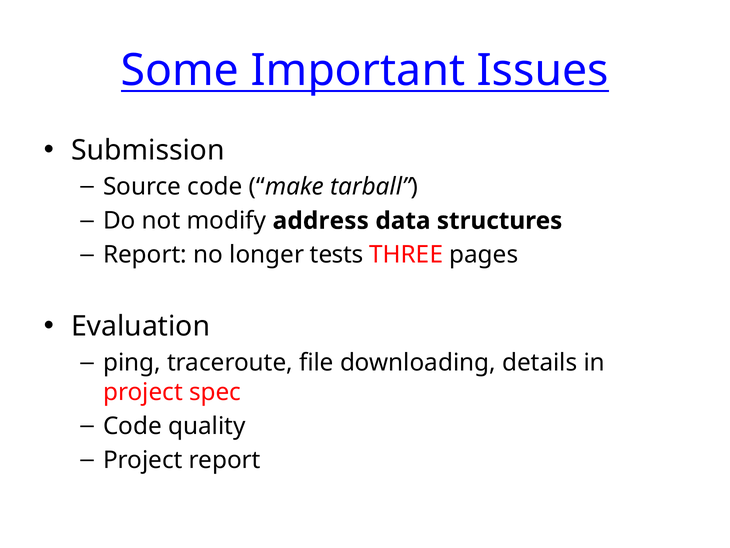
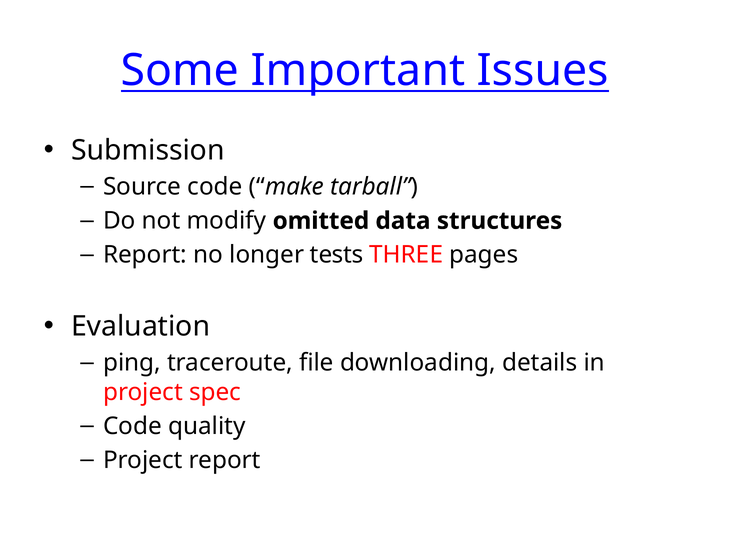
address: address -> omitted
